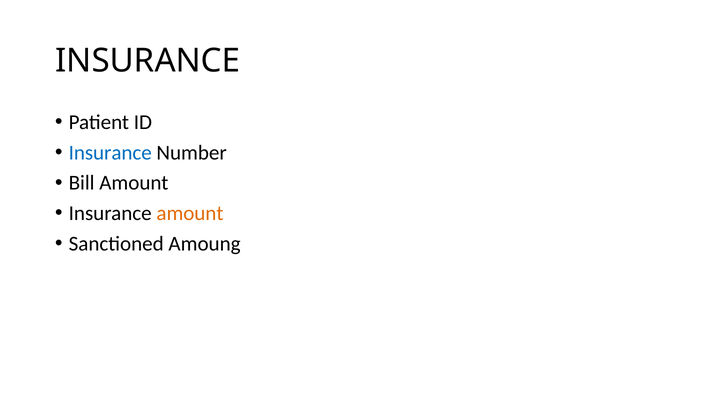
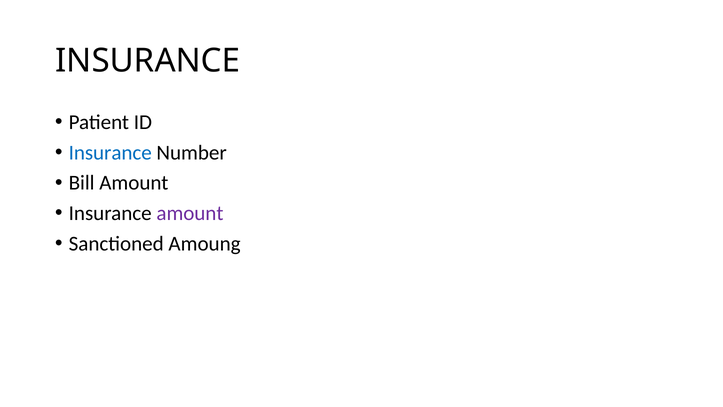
amount at (190, 213) colour: orange -> purple
